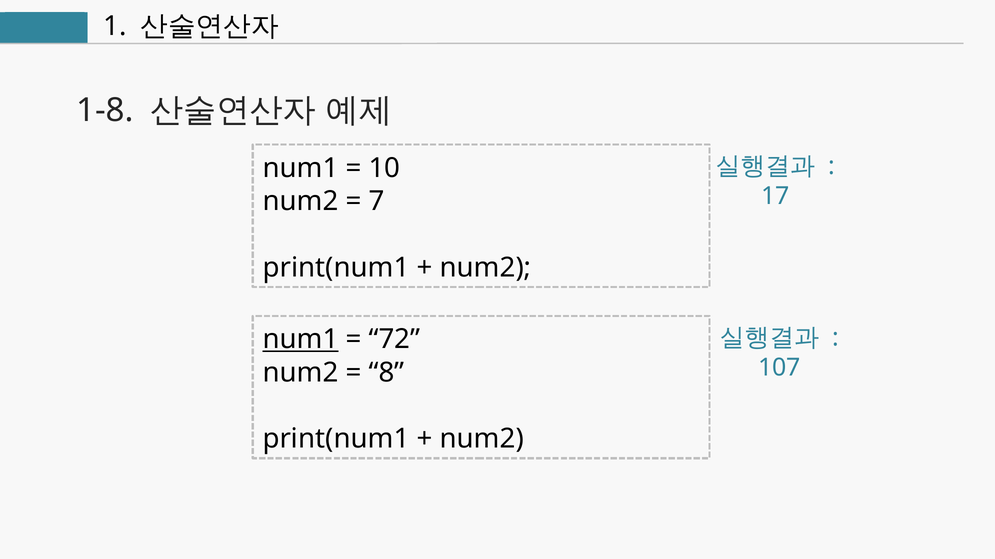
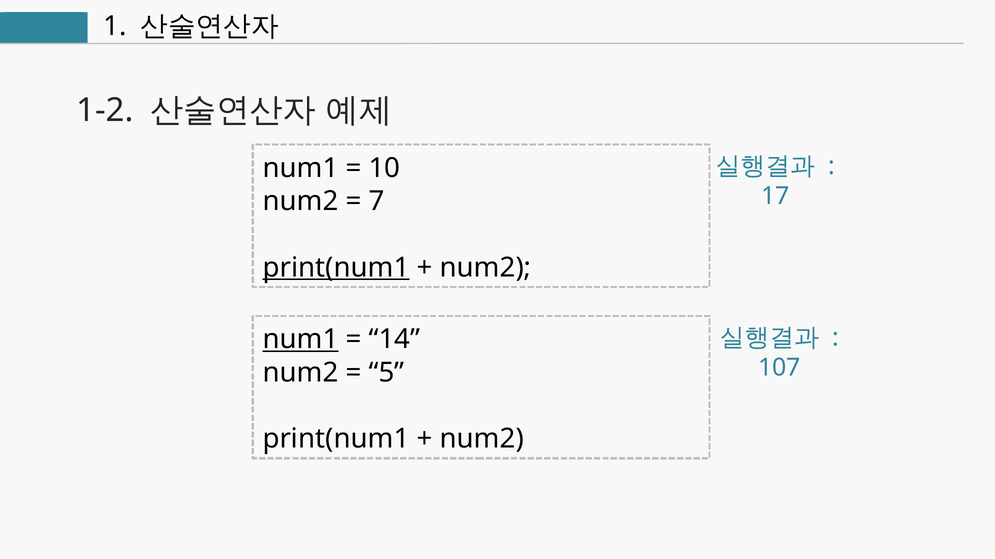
1-8: 1-8 -> 1-2
print(num1 at (336, 268) underline: none -> present
72: 72 -> 14
8: 8 -> 5
